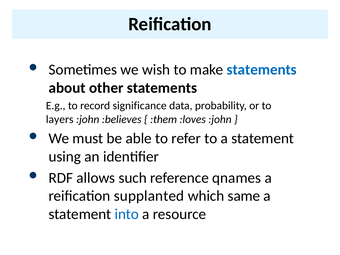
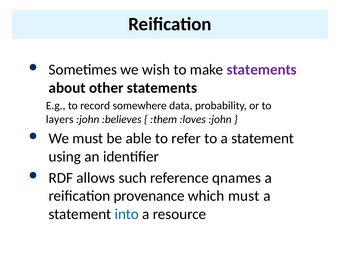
statements at (262, 70) colour: blue -> purple
significance: significance -> somewhere
supplanted: supplanted -> provenance
which same: same -> must
